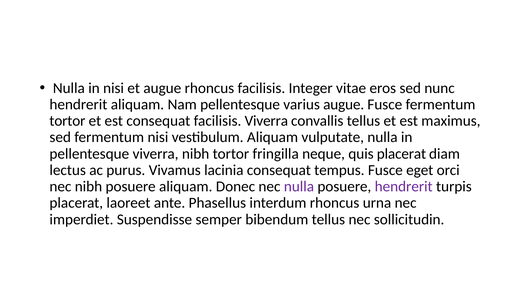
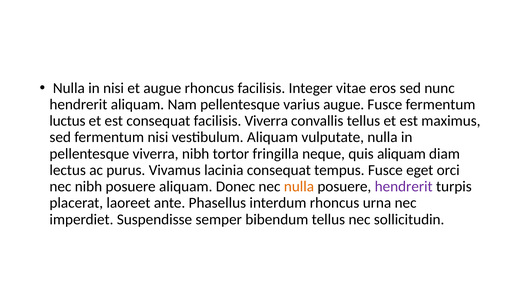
tortor at (67, 121): tortor -> luctus
quis placerat: placerat -> aliquam
nulla at (299, 187) colour: purple -> orange
